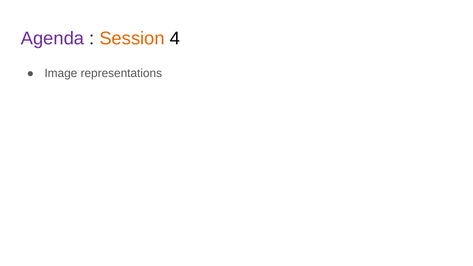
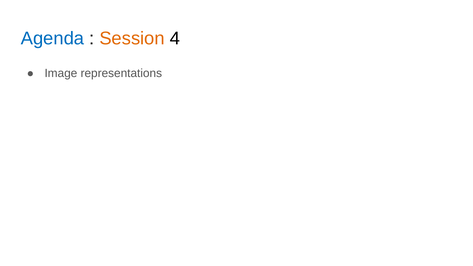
Agenda colour: purple -> blue
